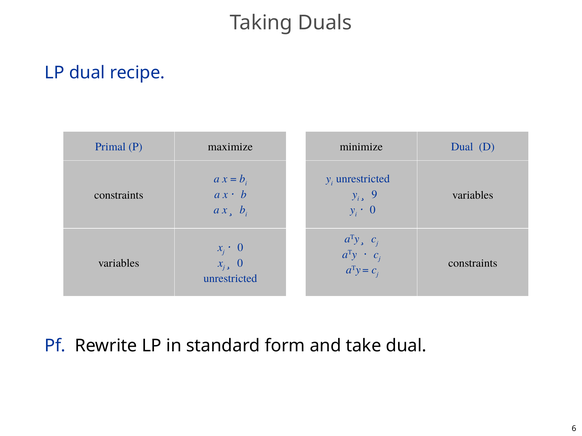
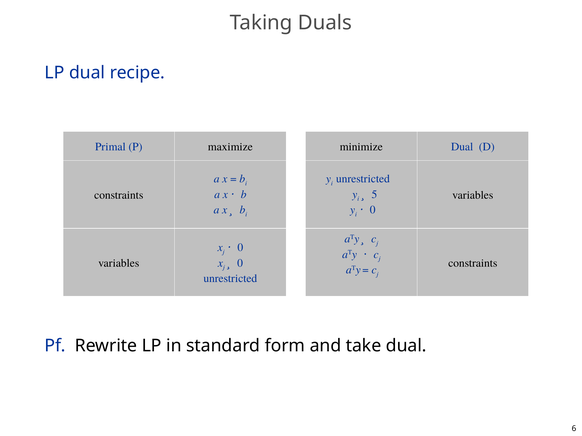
9: 9 -> 5
